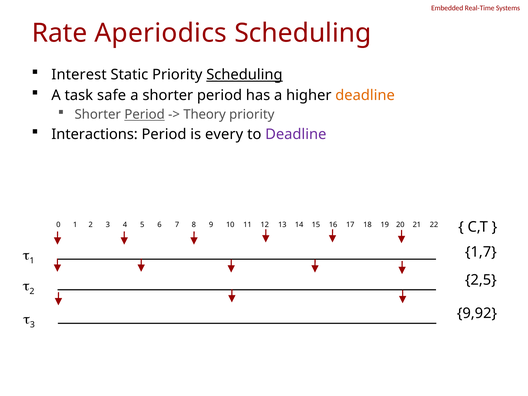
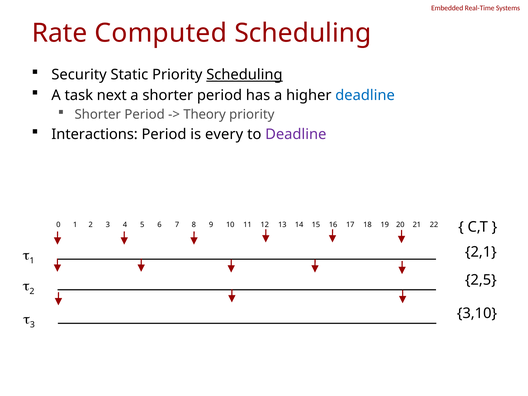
Aperiodics: Aperiodics -> Computed
Interest: Interest -> Security
safe: safe -> next
deadline at (365, 95) colour: orange -> blue
Period at (145, 115) underline: present -> none
1,7: 1,7 -> 2,1
9,92: 9,92 -> 3,10
